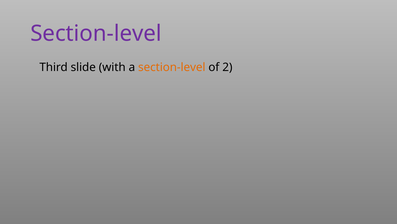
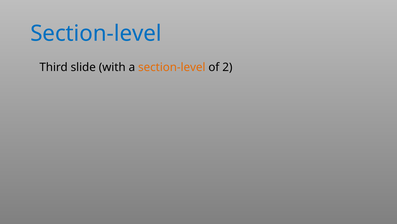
Section-level at (96, 33) colour: purple -> blue
